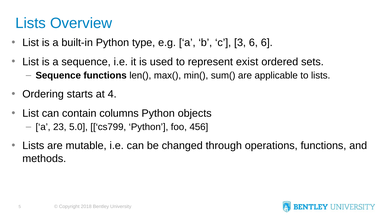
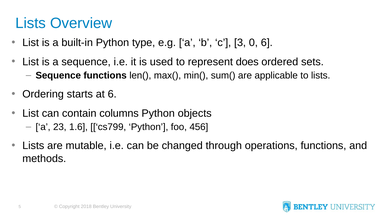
3 6: 6 -> 0
exist: exist -> does
at 4: 4 -> 6
5.0: 5.0 -> 1.6
